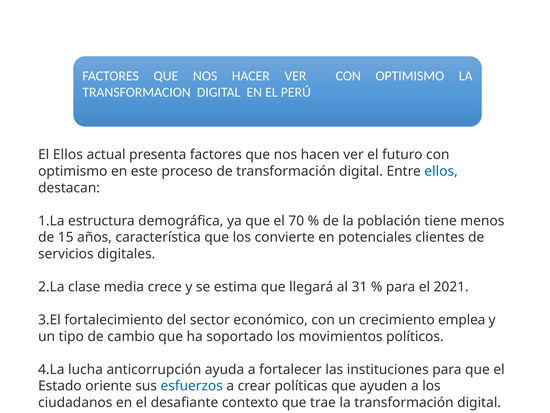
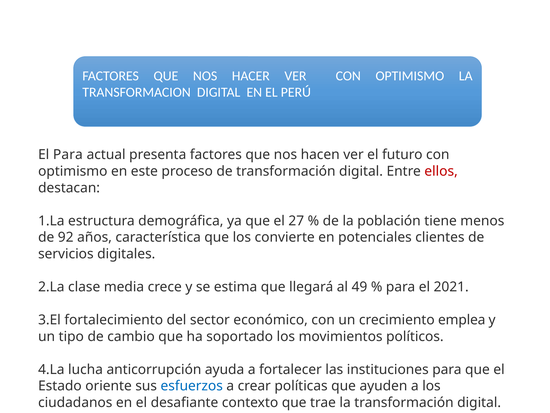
El Ellos: Ellos -> Para
ellos at (441, 171) colour: blue -> red
70: 70 -> 27
15: 15 -> 92
31: 31 -> 49
